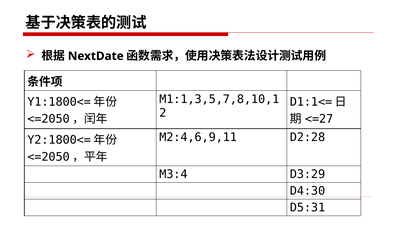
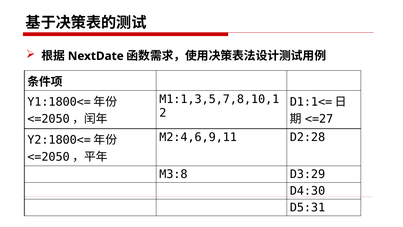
M3:4: M3:4 -> M3:8
